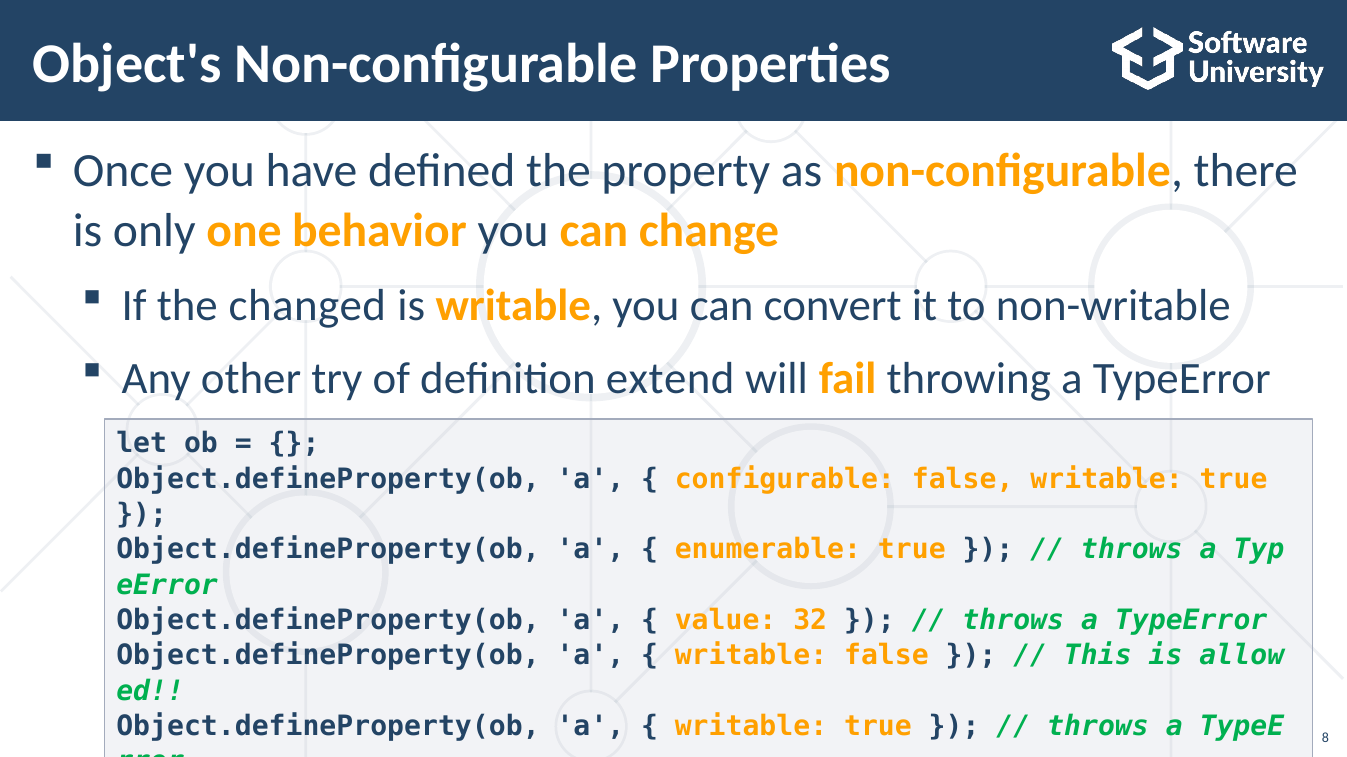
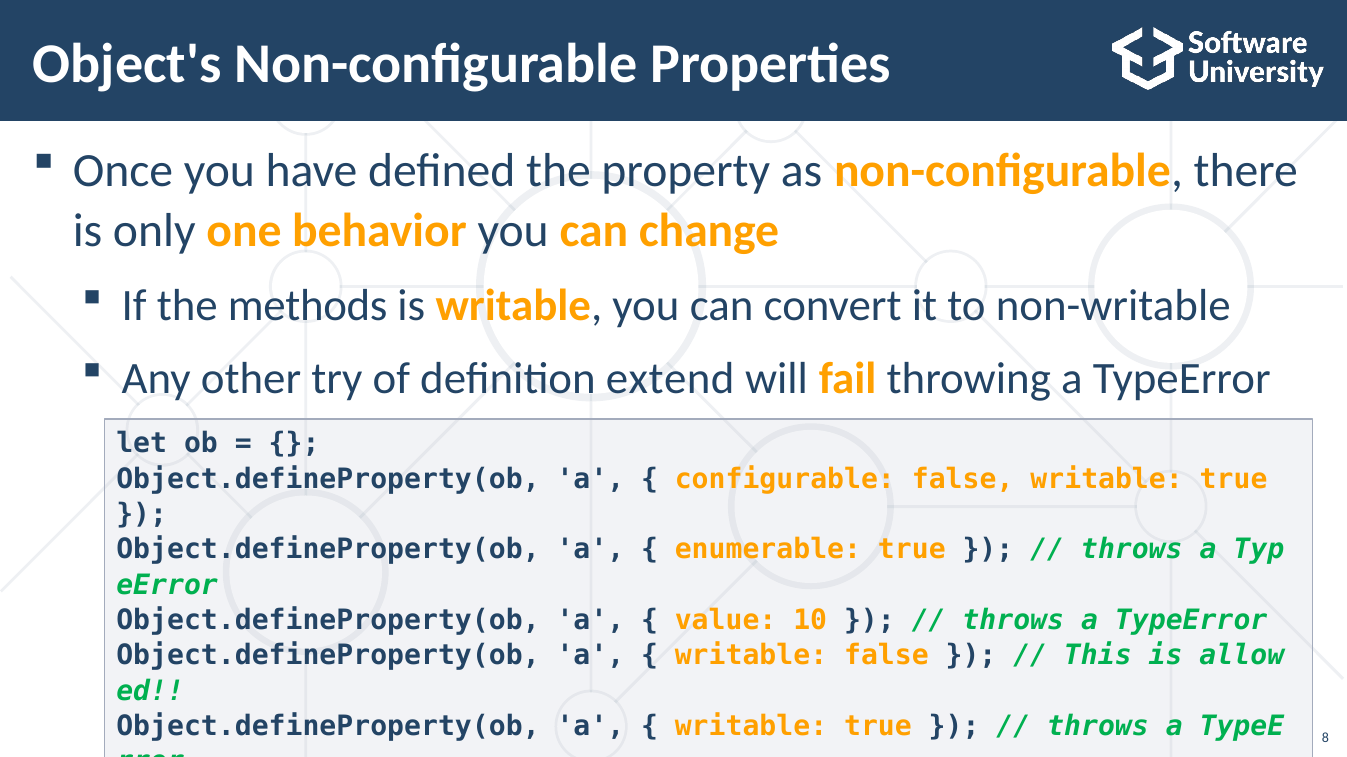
changed: changed -> methods
32: 32 -> 10
